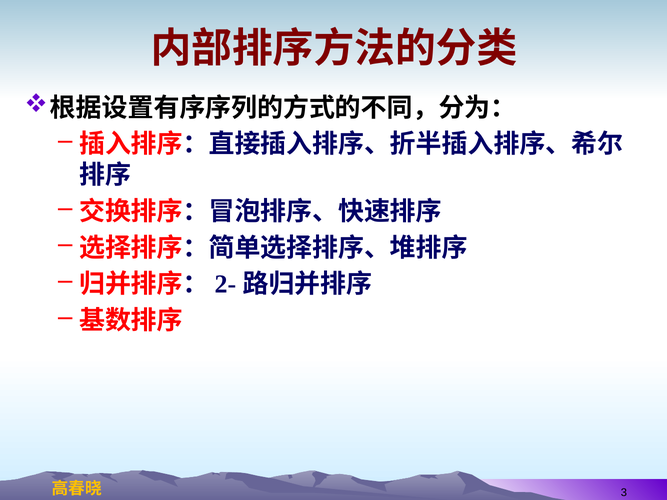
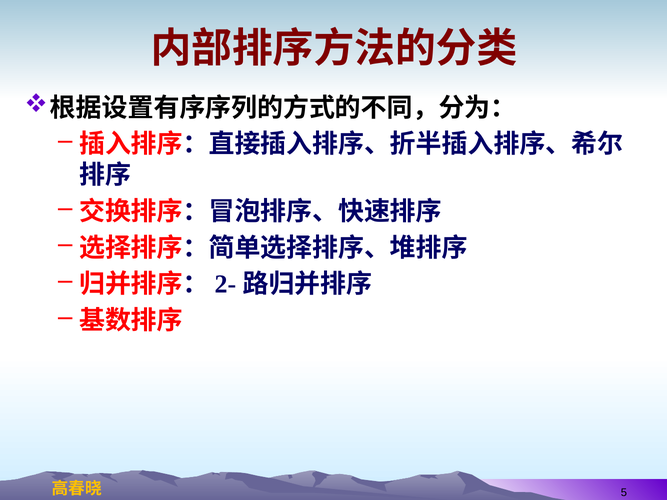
3: 3 -> 5
